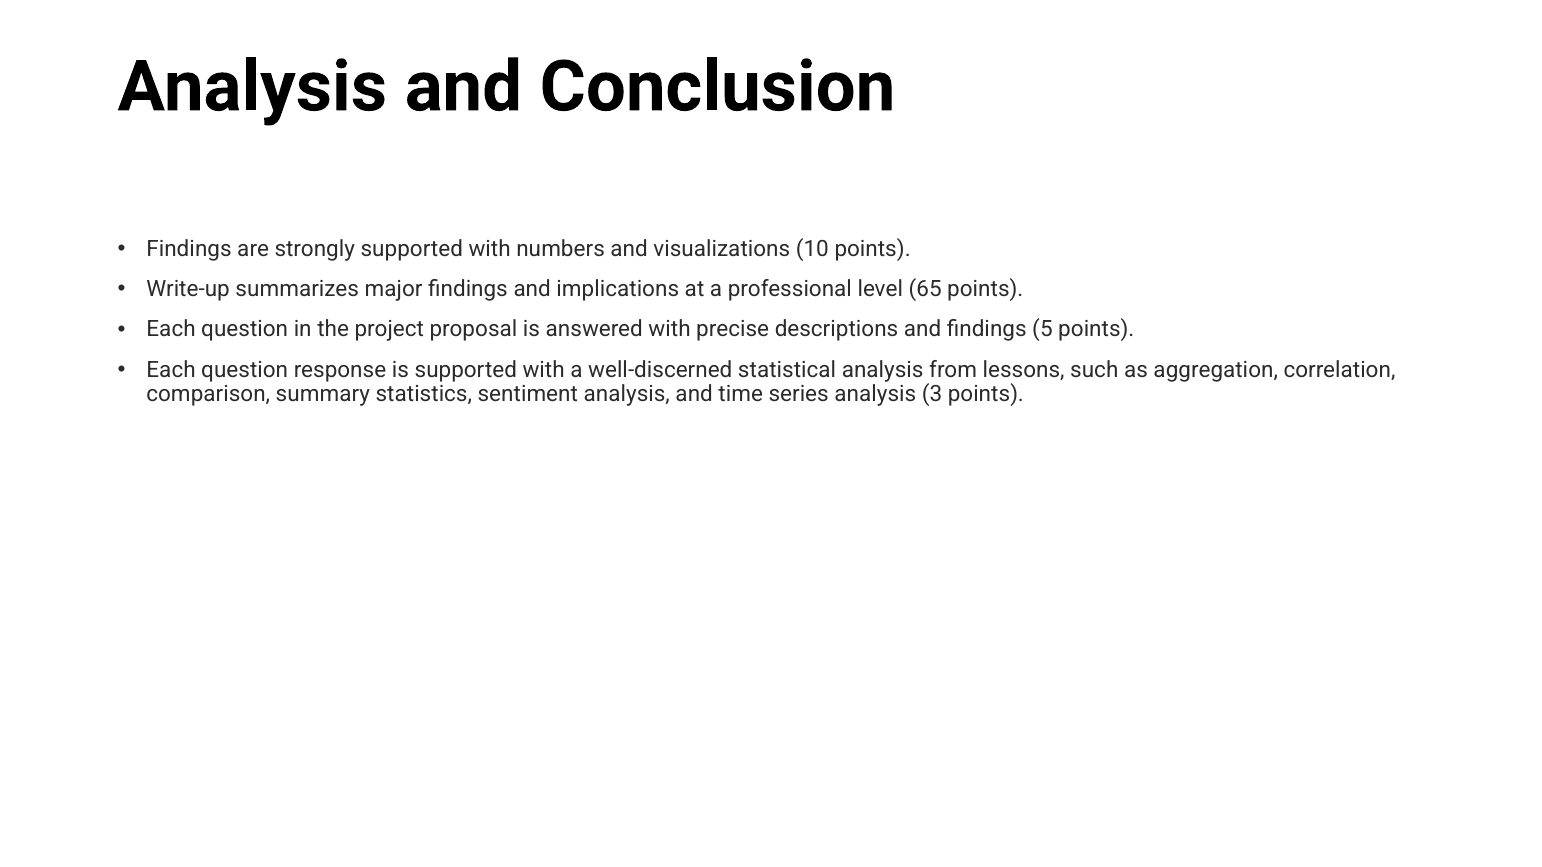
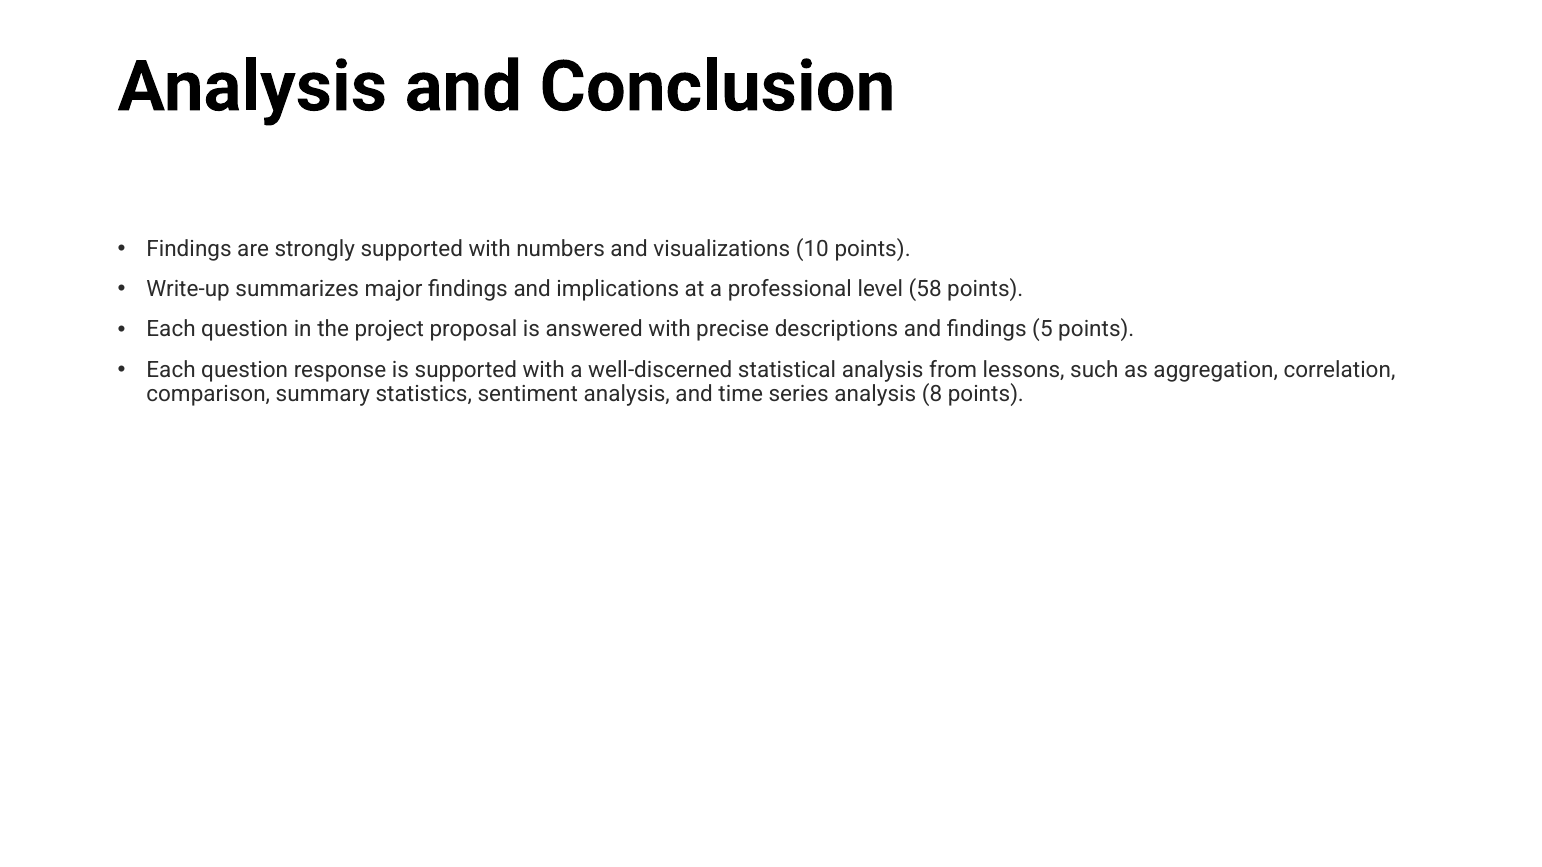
65: 65 -> 58
3: 3 -> 8
